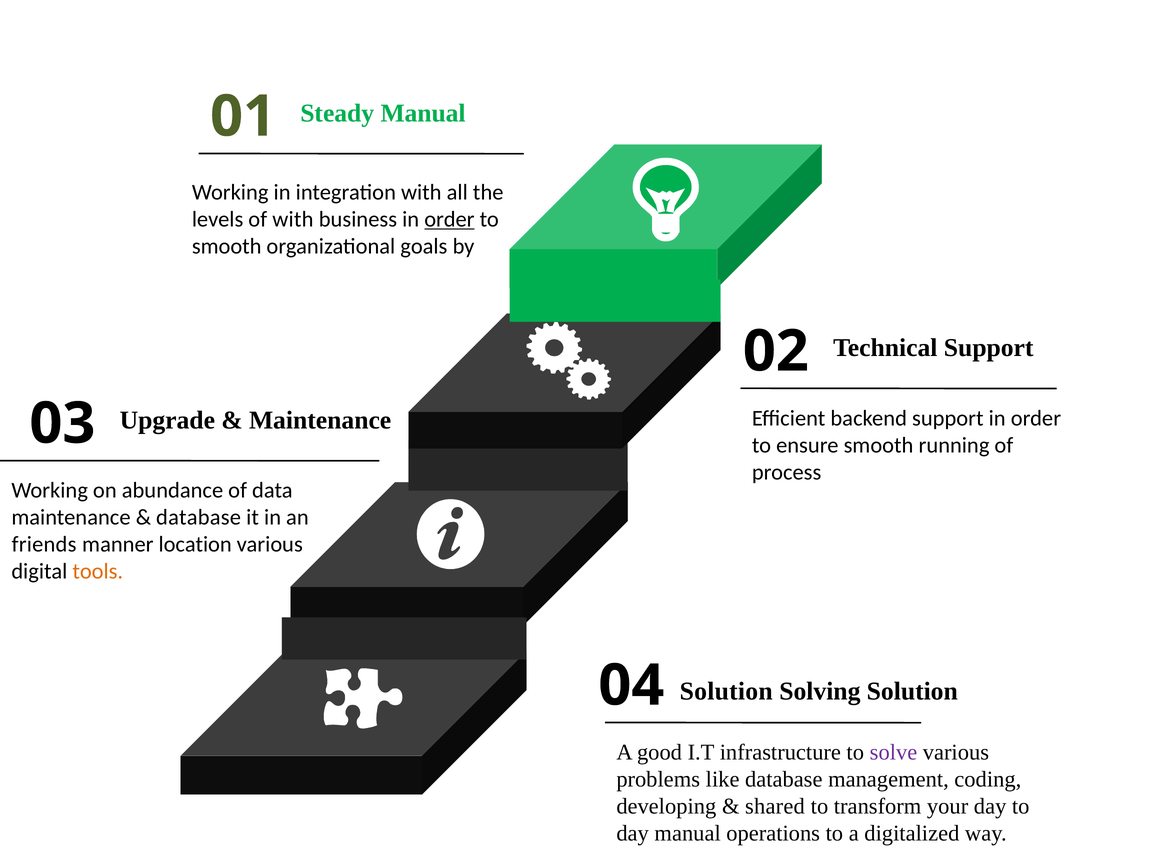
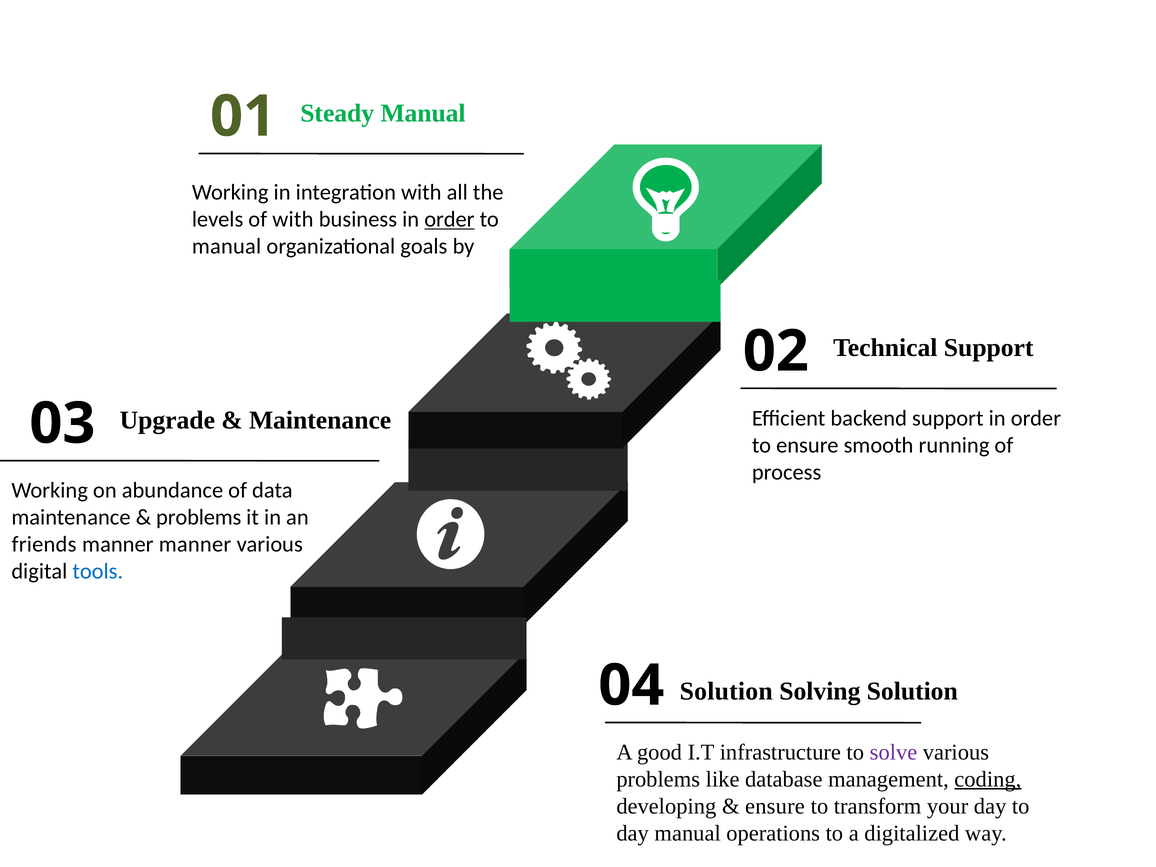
smooth at (227, 246): smooth -> manual
database at (199, 517): database -> problems
manner location: location -> manner
tools colour: orange -> blue
coding underline: none -> present
shared at (775, 806): shared -> ensure
